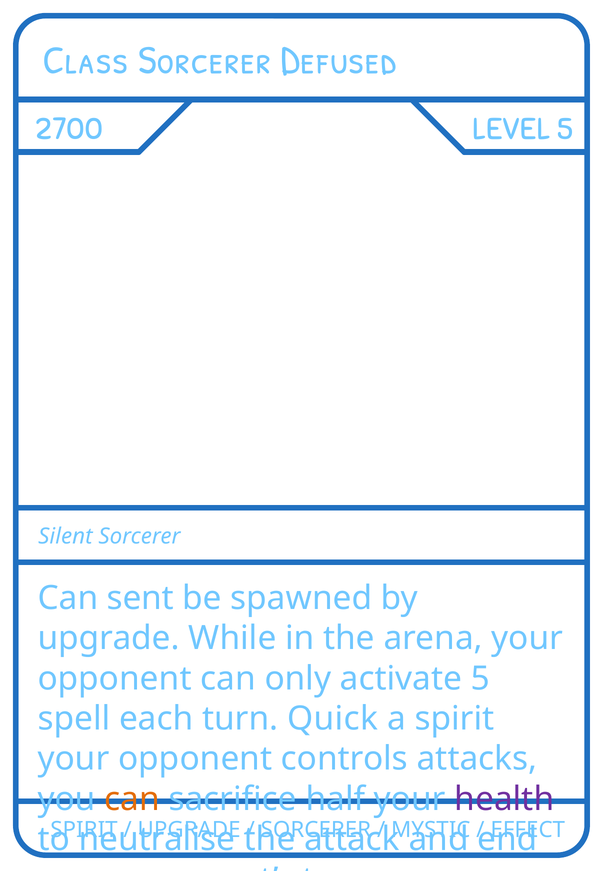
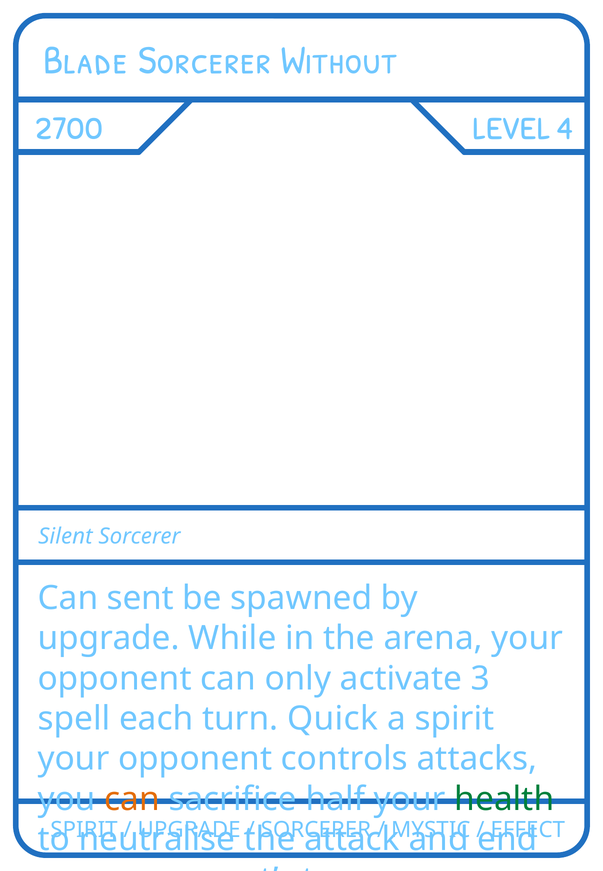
Class: Class -> Blade
Defused: Defused -> Without
LEVEL 5: 5 -> 4
activate 5: 5 -> 3
health colour: purple -> green
